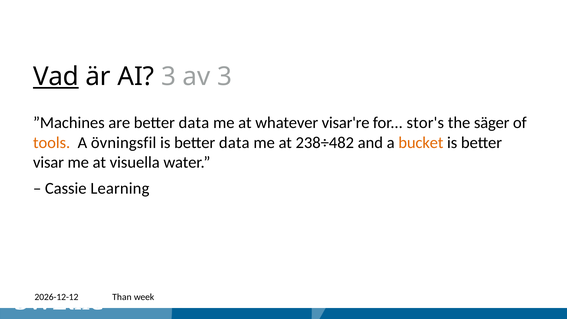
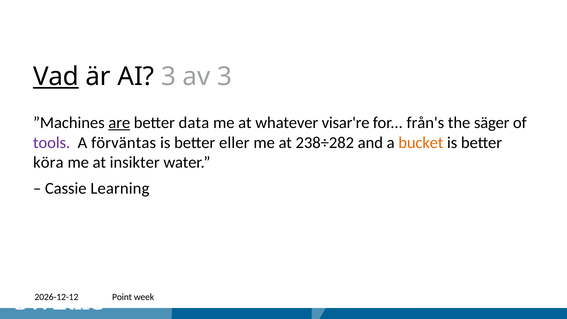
are underline: none -> present
stor's: stor's -> från's
tools colour: orange -> purple
övningsfil: övningsfil -> förväntas
is better data: data -> eller
238÷482: 238÷482 -> 238÷282
visar: visar -> köra
visuella: visuella -> insikter
Than: Than -> Point
